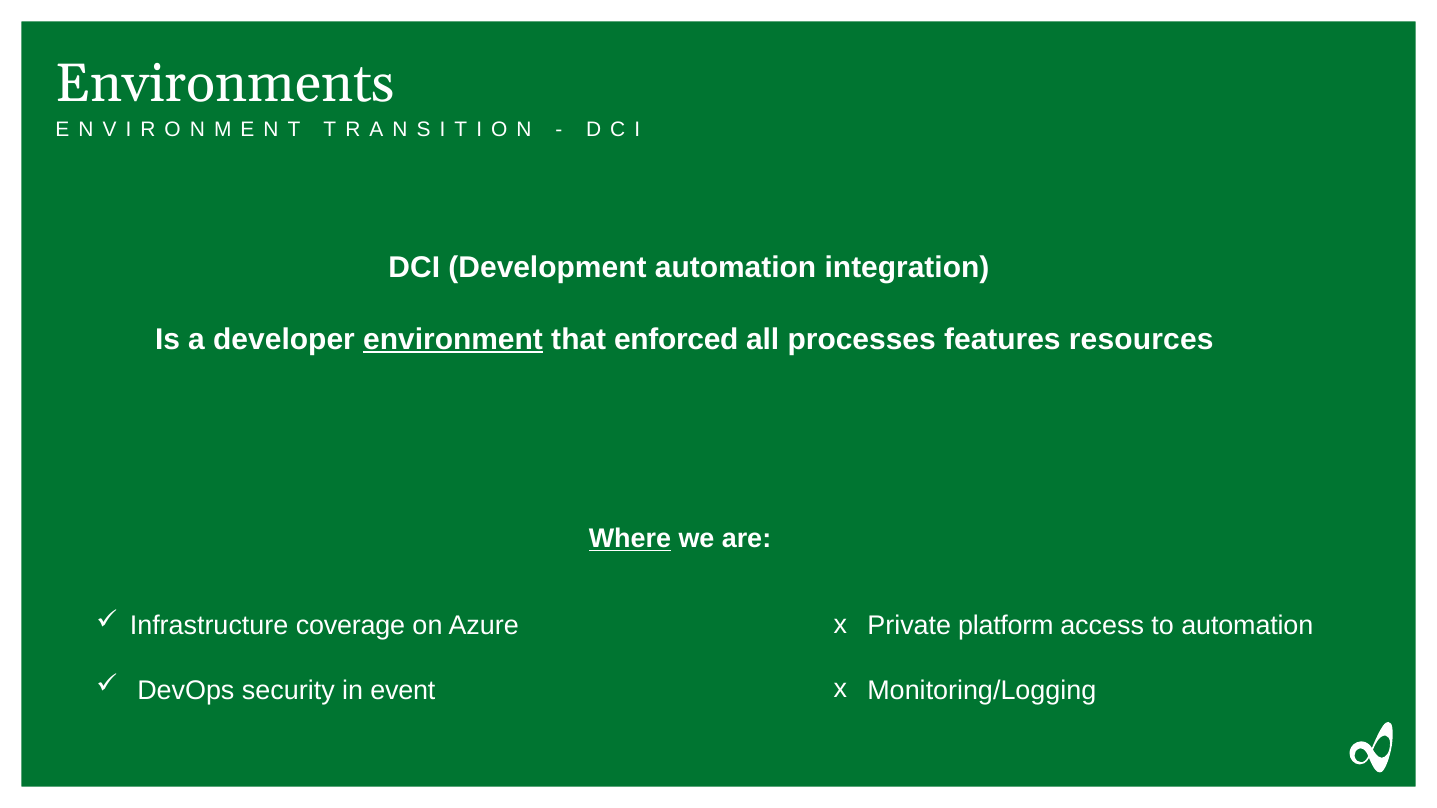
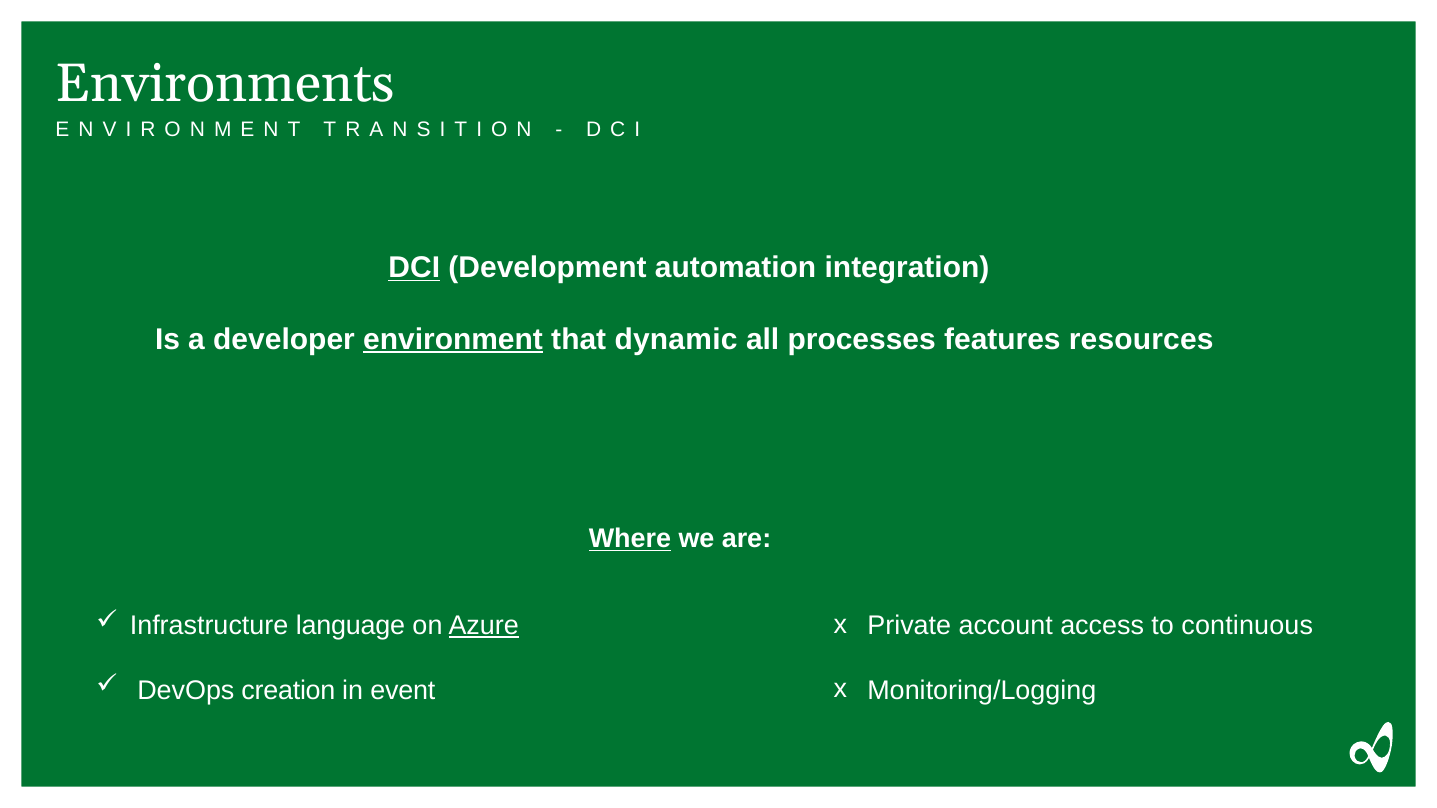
DCI underline: none -> present
enforced: enforced -> dynamic
coverage: coverage -> language
Azure underline: none -> present
platform: platform -> account
to automation: automation -> continuous
security: security -> creation
